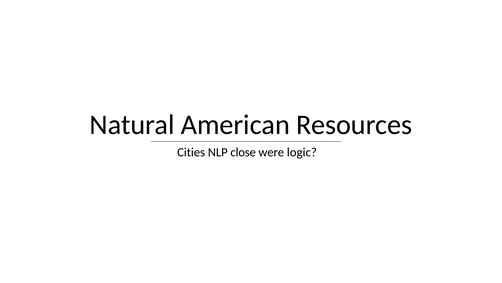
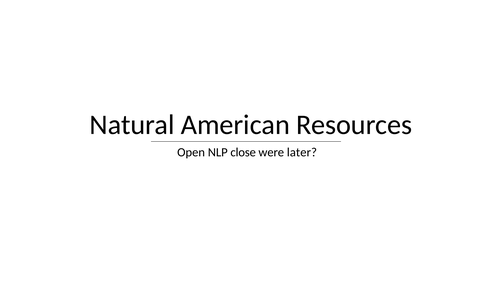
Cities: Cities -> Open
logic: logic -> later
